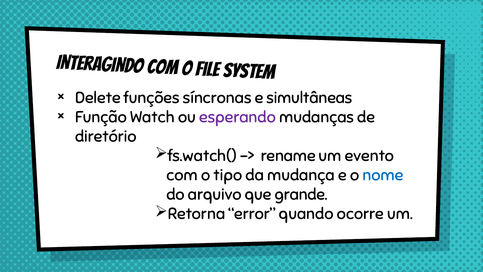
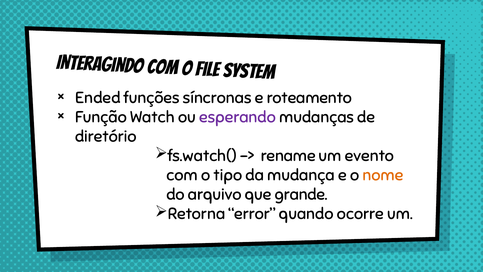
Delete: Delete -> Ended
simultâneas: simultâneas -> roteamento
nome colour: blue -> orange
